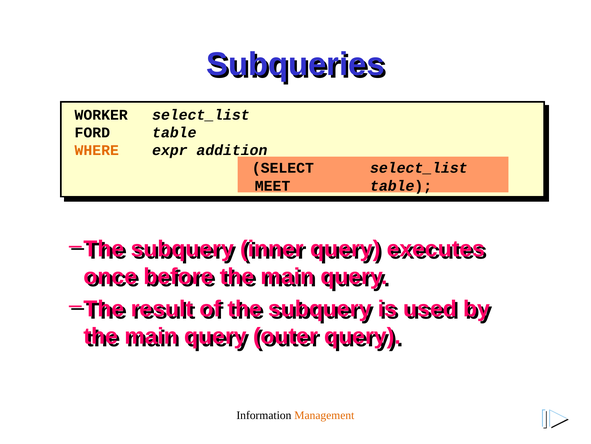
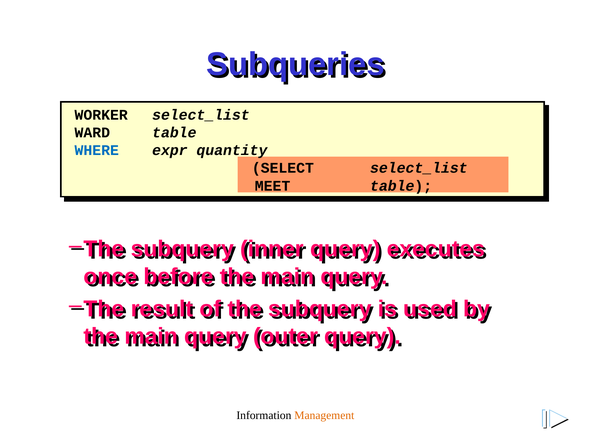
FORD: FORD -> WARD
WHERE colour: orange -> blue
addition: addition -> quantity
